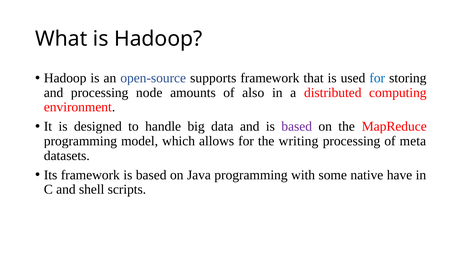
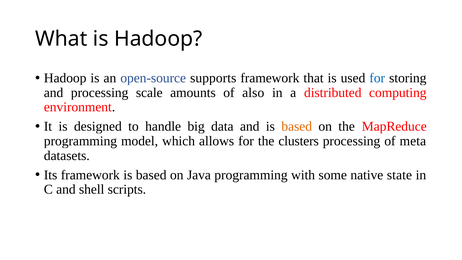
node: node -> scale
based at (297, 126) colour: purple -> orange
writing: writing -> clusters
have: have -> state
